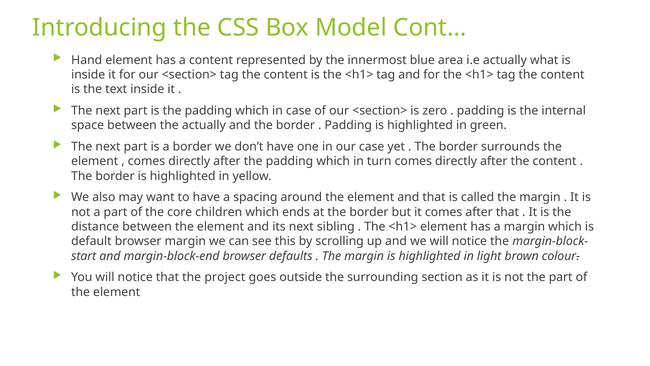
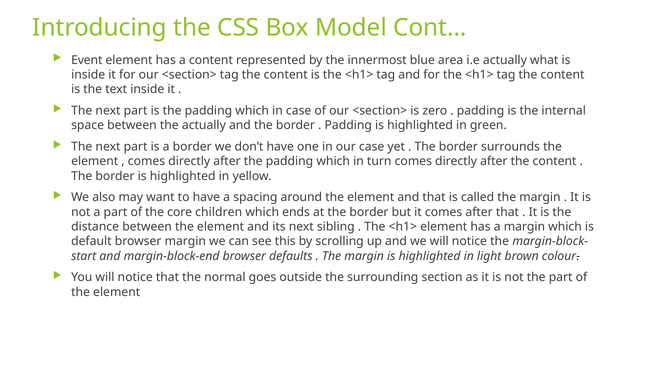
Hand: Hand -> Event
project: project -> normal
